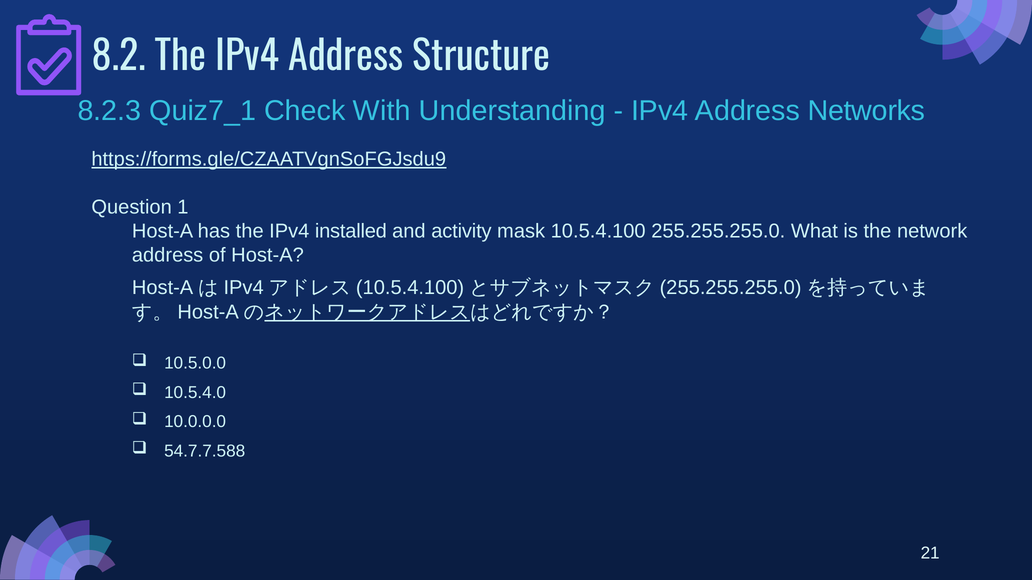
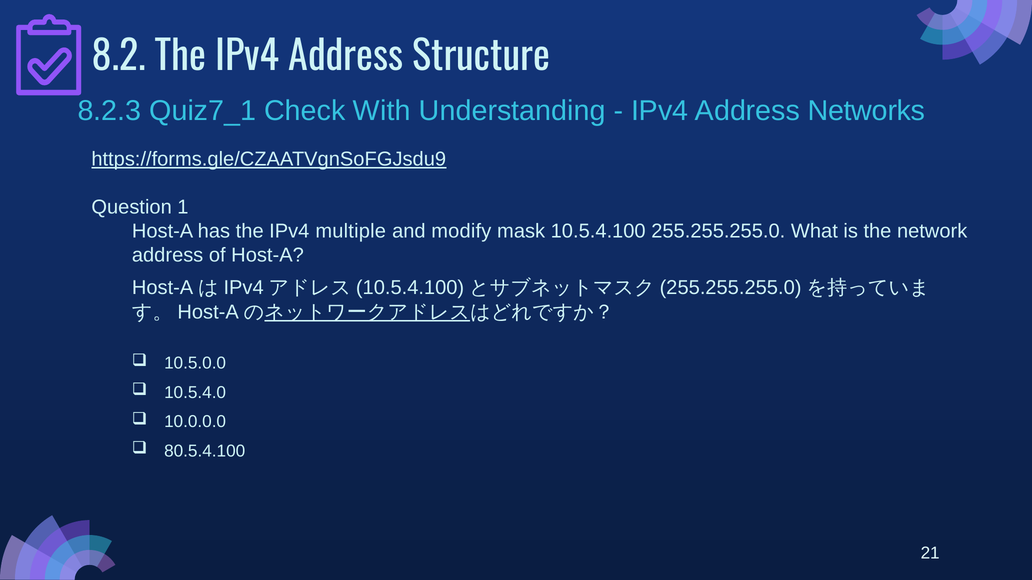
installed: installed -> multiple
activity: activity -> modify
54.7.7.588: 54.7.7.588 -> 80.5.4.100
